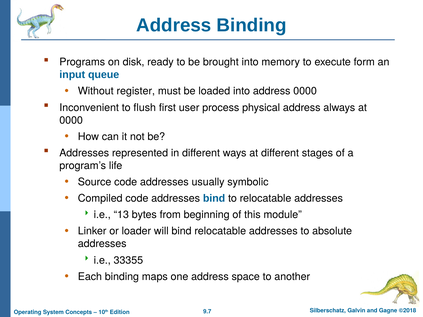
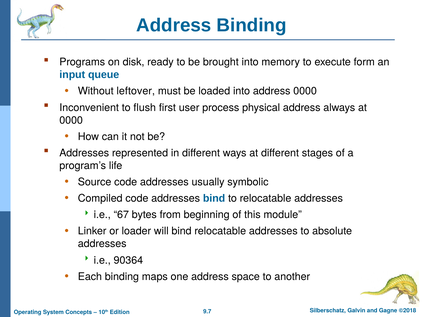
register: register -> leftover
13: 13 -> 67
33355: 33355 -> 90364
